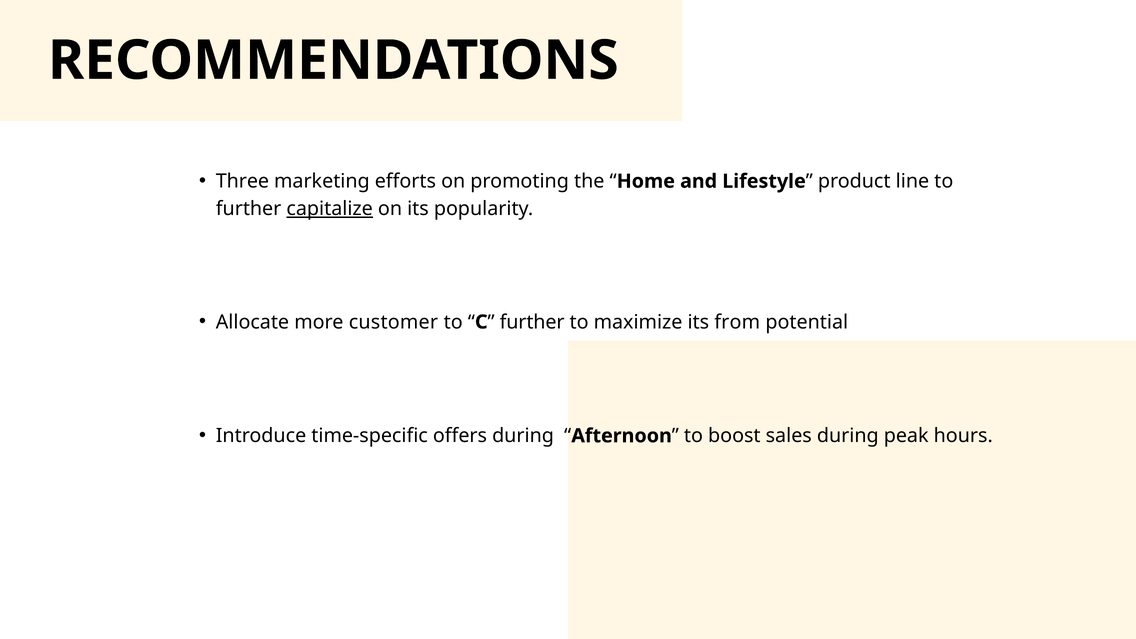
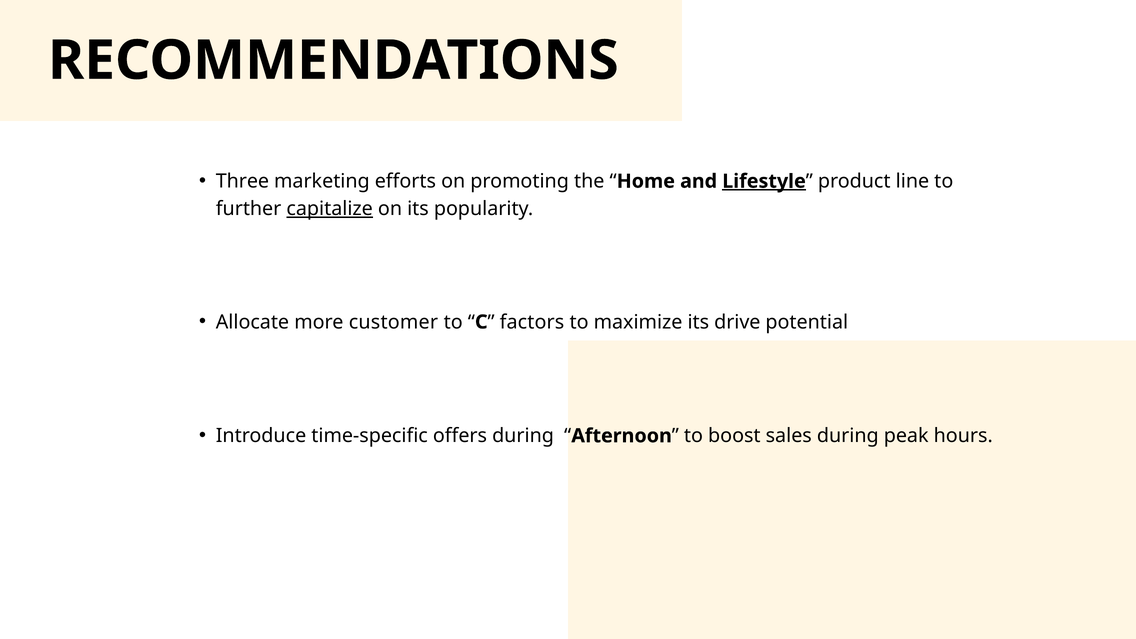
Lifestyle underline: none -> present
further at (532, 322): further -> factors
from: from -> drive
